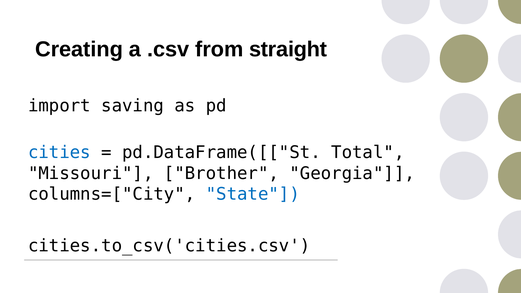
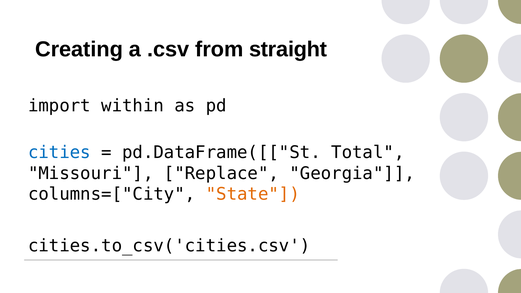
saving: saving -> within
Brother: Brother -> Replace
State colour: blue -> orange
